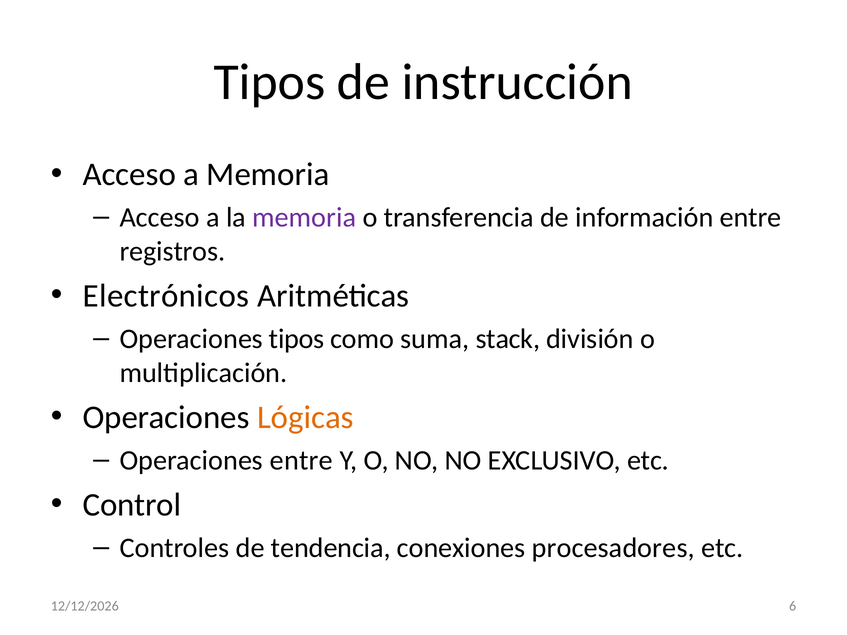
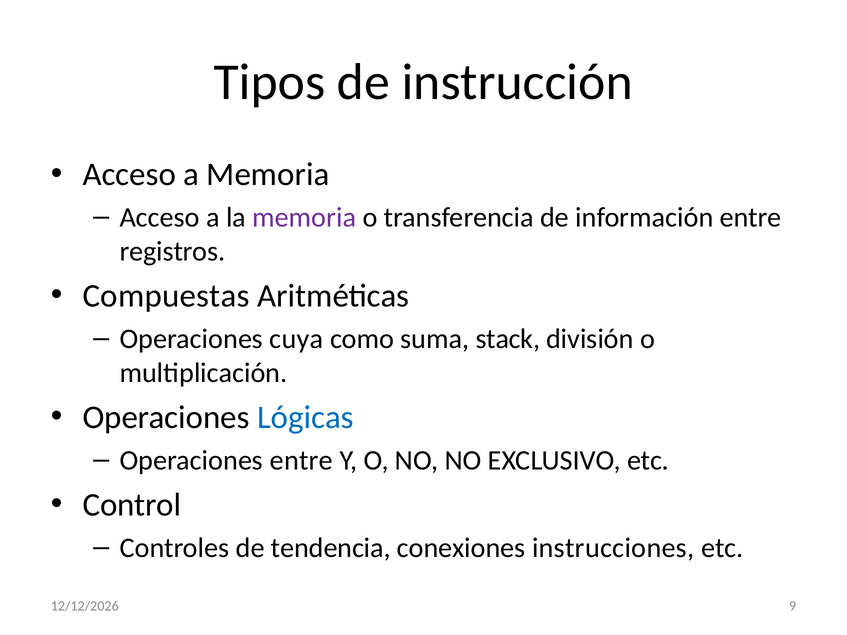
Electrónicos: Electrónicos -> Compuestas
Operaciones tipos: tipos -> cuya
Lógicas colour: orange -> blue
procesadores: procesadores -> instrucciones
6: 6 -> 9
